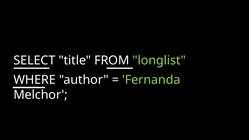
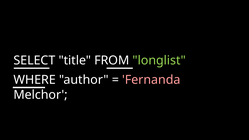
Fernanda colour: light green -> pink
